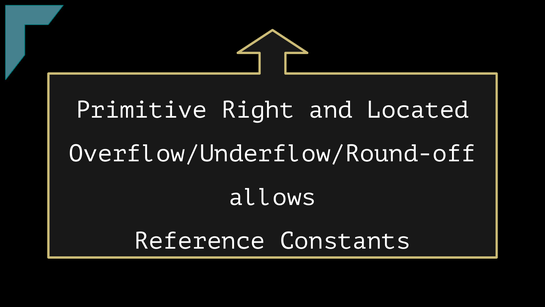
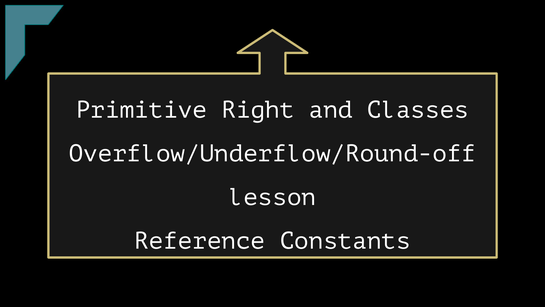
Located: Located -> Classes
allows: allows -> lesson
